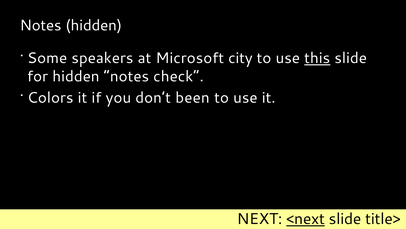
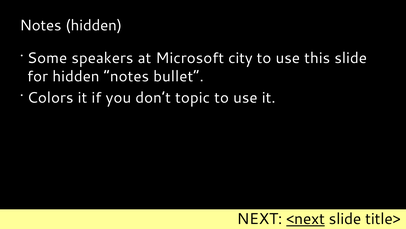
this underline: present -> none
check: check -> bullet
been: been -> topic
